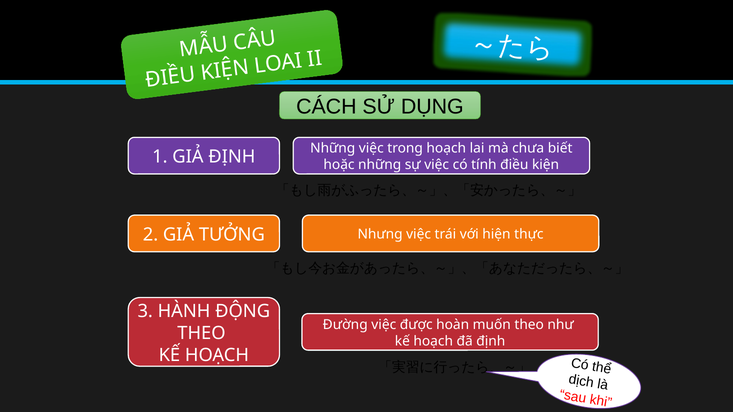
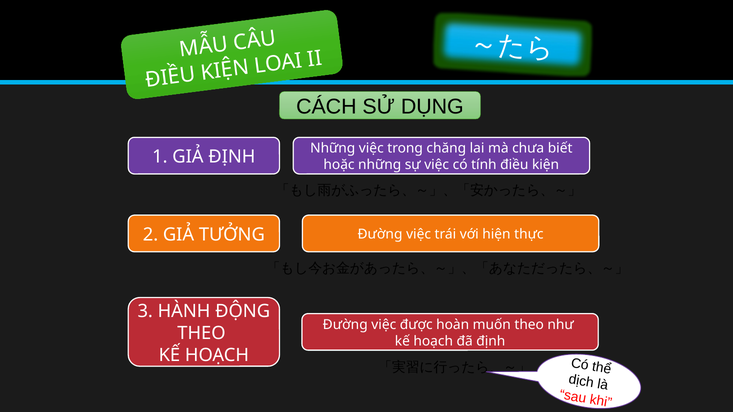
trong hoạch: hoạch -> chăng
Nhưng at (380, 235): Nhưng -> Đường
